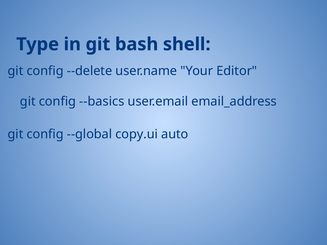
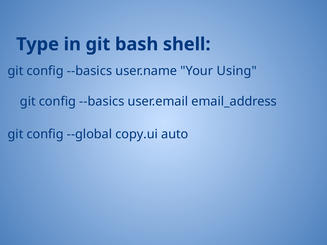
--delete at (90, 71): --delete -> --basics
Editor: Editor -> Using
